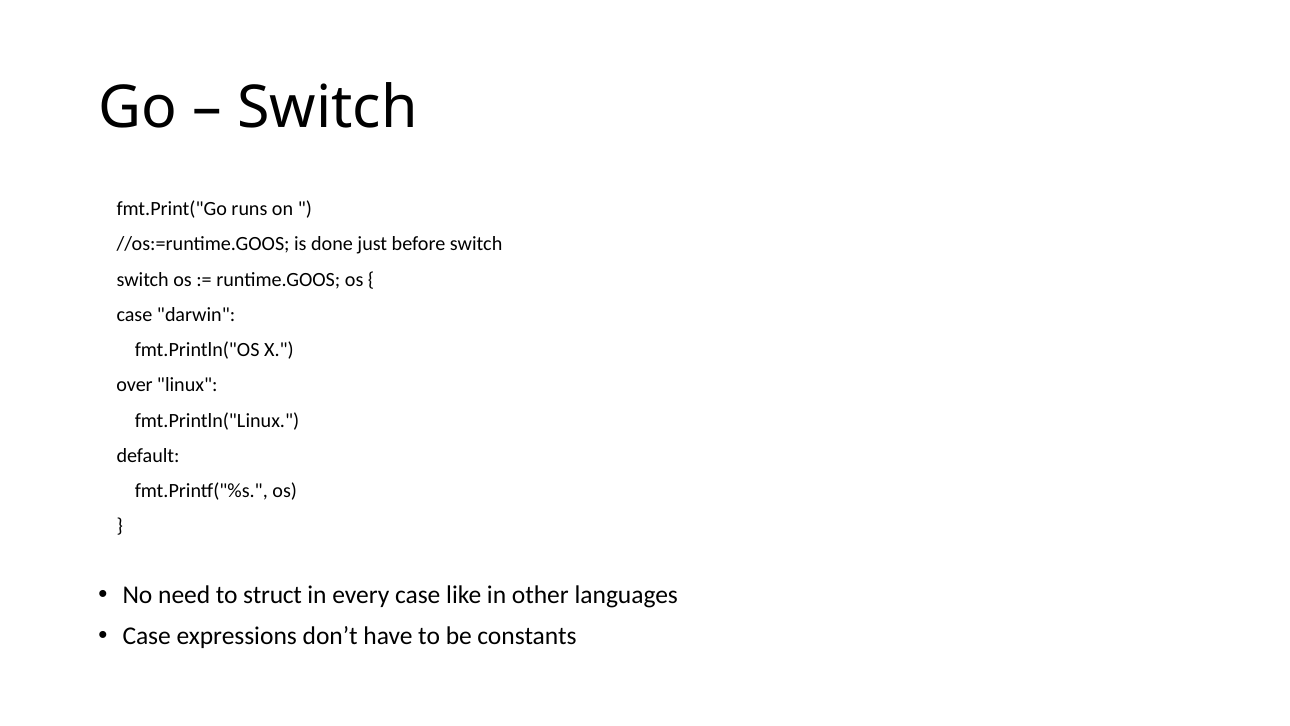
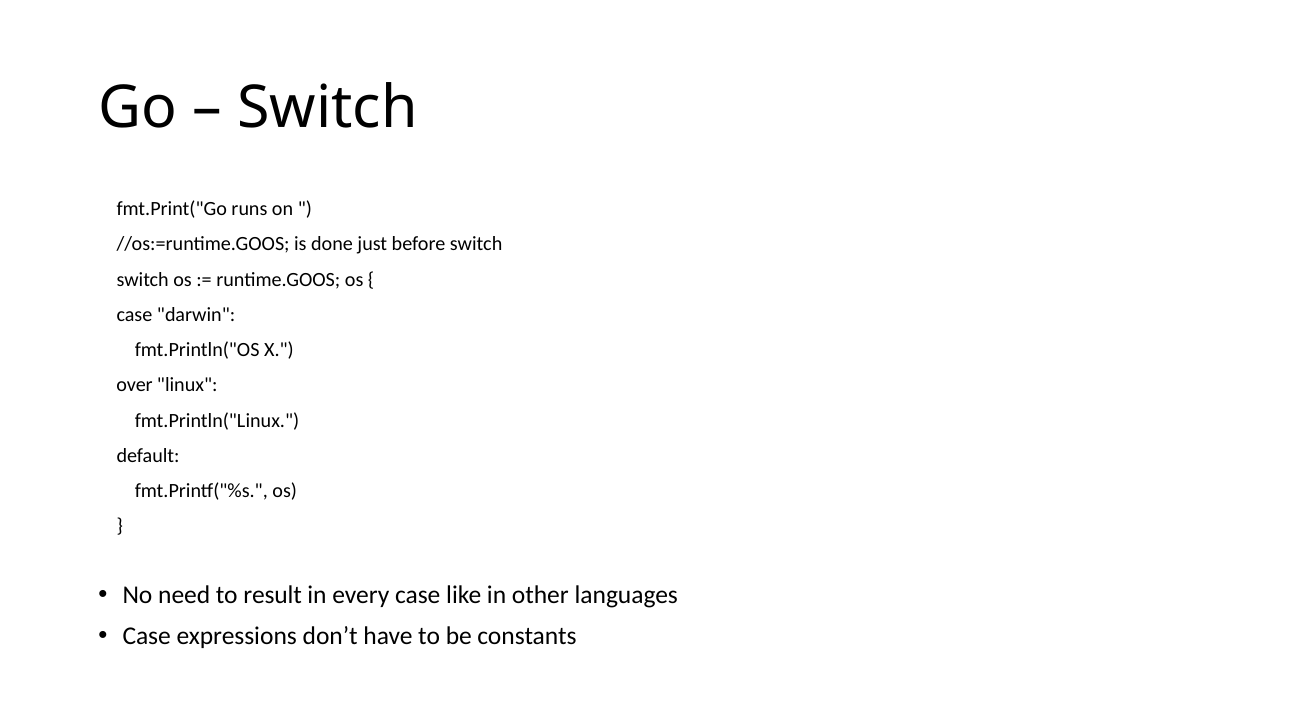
struct: struct -> result
